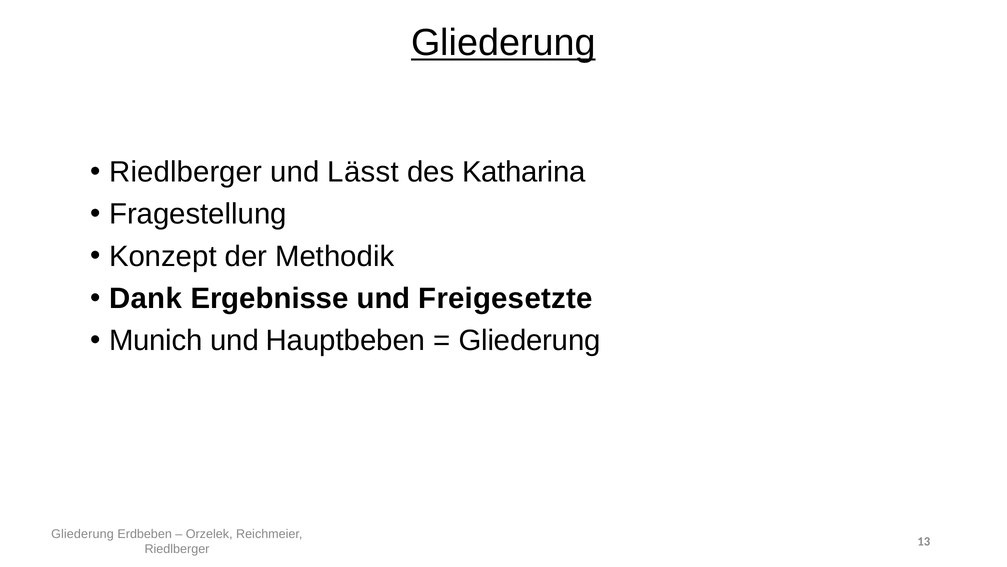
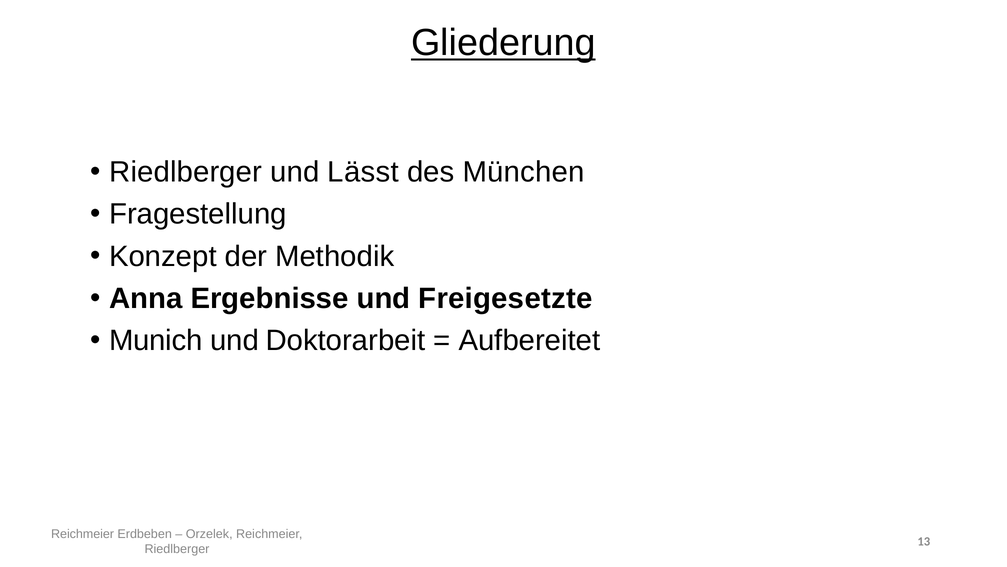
Katharina: Katharina -> München
Dank: Dank -> Anna
Hauptbeben: Hauptbeben -> Doktorarbeit
Gliederung at (530, 340): Gliederung -> Aufbereitet
Gliederung at (82, 533): Gliederung -> Reichmeier
